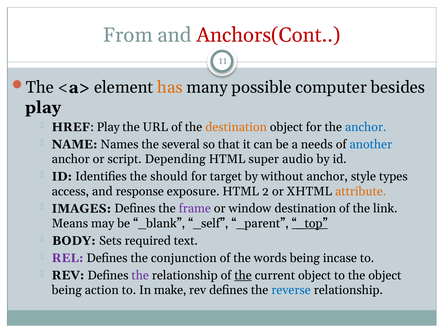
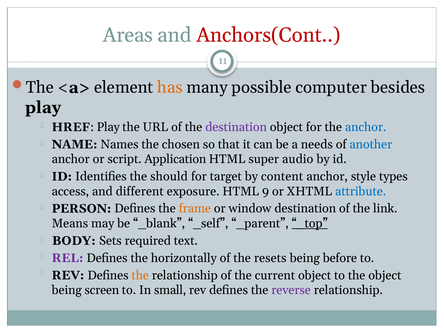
From: From -> Areas
destination at (236, 127) colour: orange -> purple
several: several -> chosen
Depending: Depending -> Application
without: without -> content
response: response -> different
2: 2 -> 9
attribute colour: orange -> blue
IMAGES: IMAGES -> PERSON
frame colour: purple -> orange
conjunction: conjunction -> horizontally
words: words -> resets
incase: incase -> before
the at (140, 275) colour: purple -> orange
the at (243, 275) underline: present -> none
action: action -> screen
make: make -> small
reverse colour: blue -> purple
